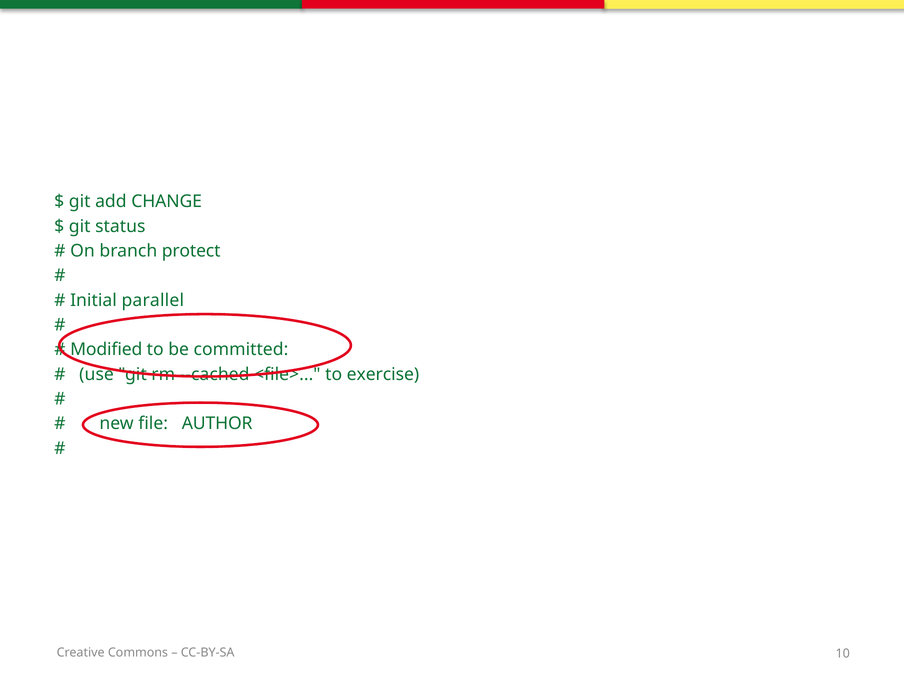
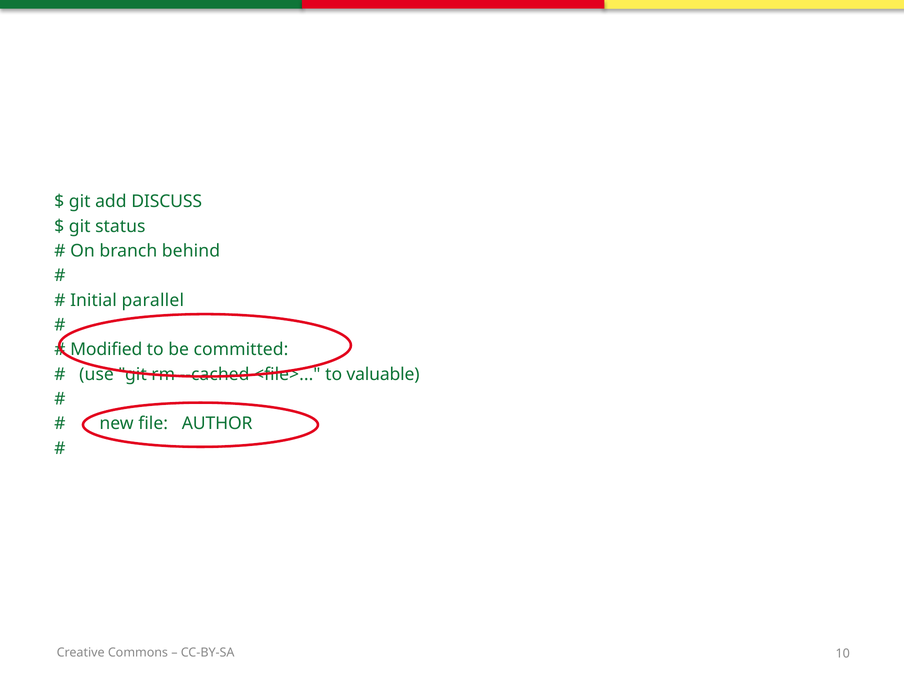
CHANGE: CHANGE -> DISCUSS
protect: protect -> behind
exercise: exercise -> valuable
